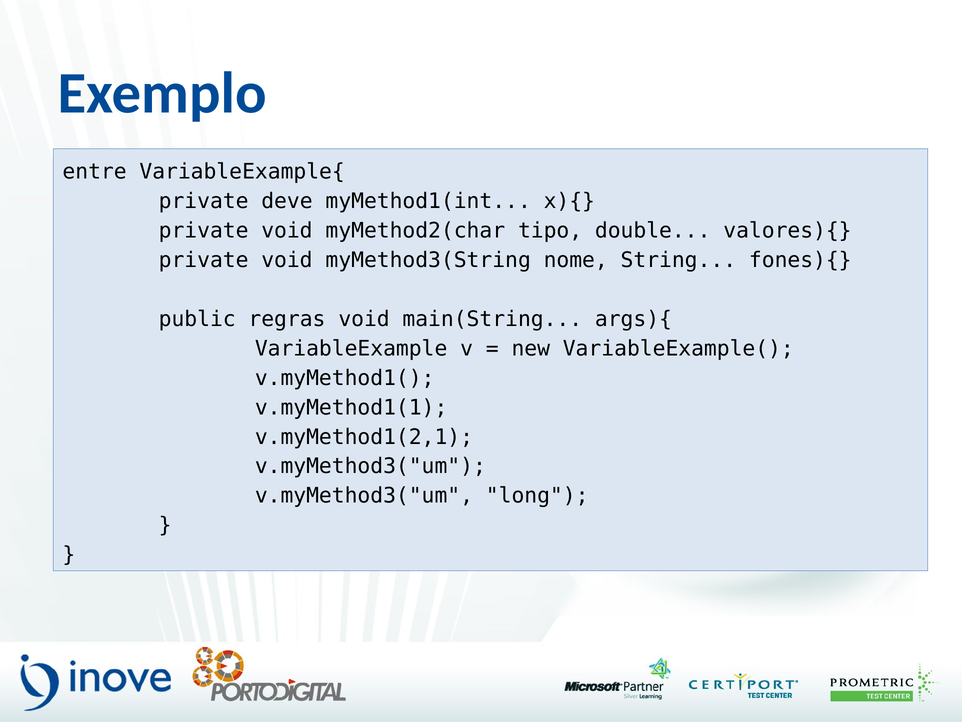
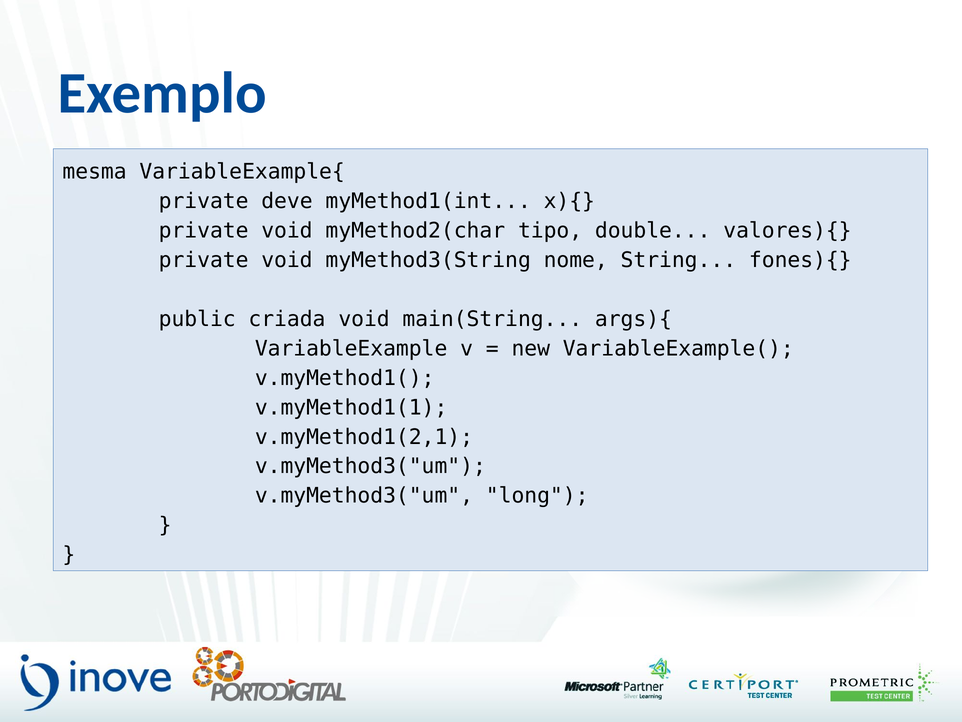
entre: entre -> mesma
regras: regras -> criada
